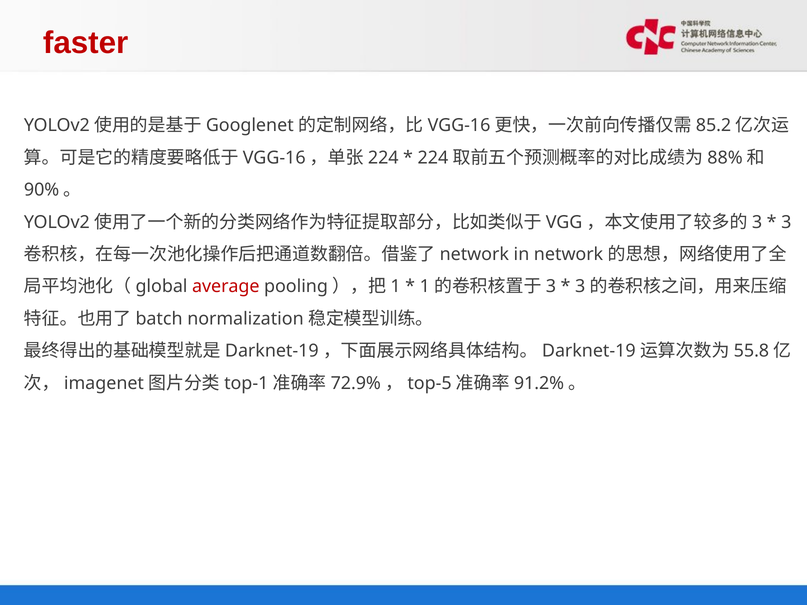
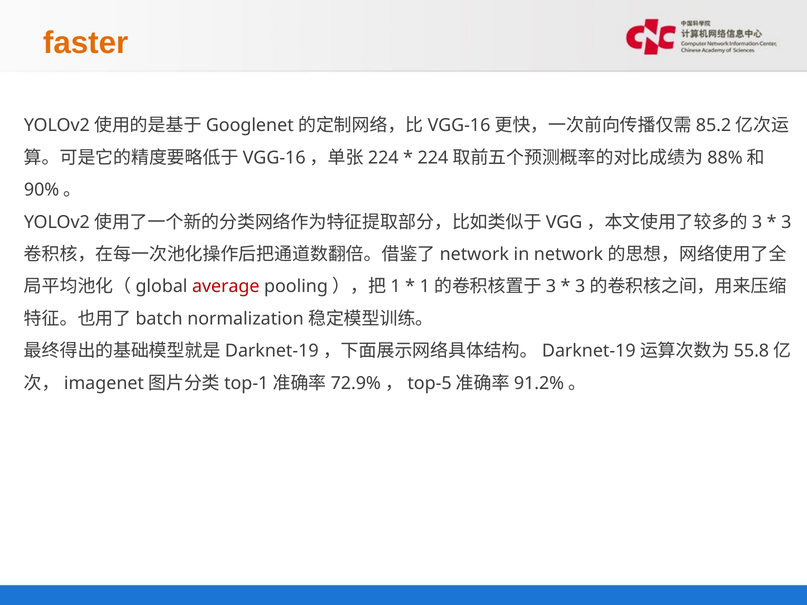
faster colour: red -> orange
